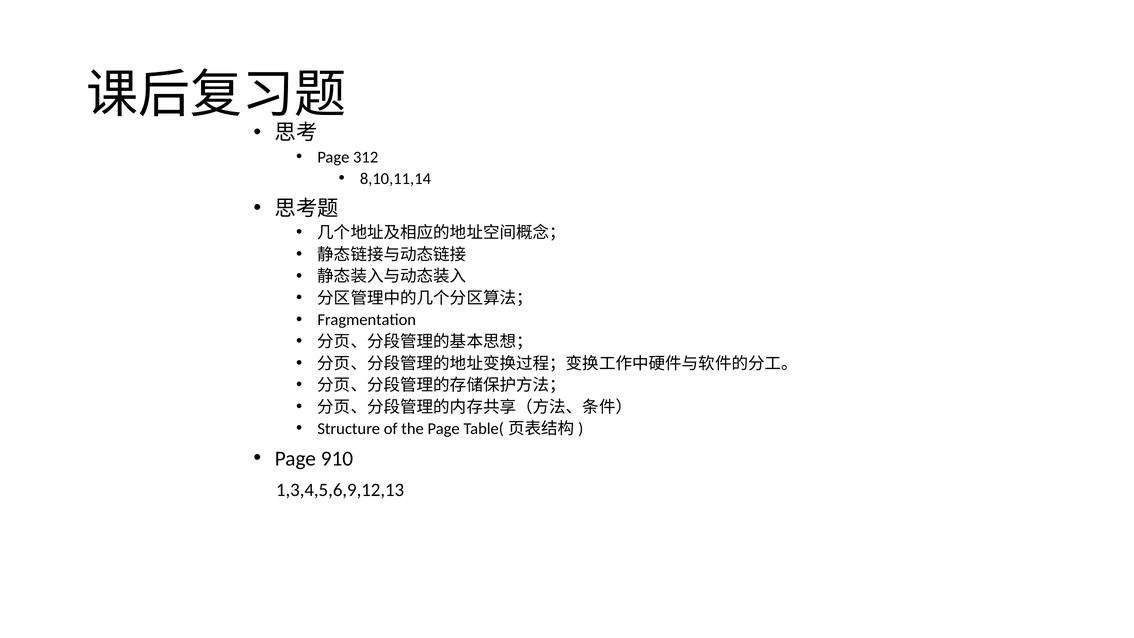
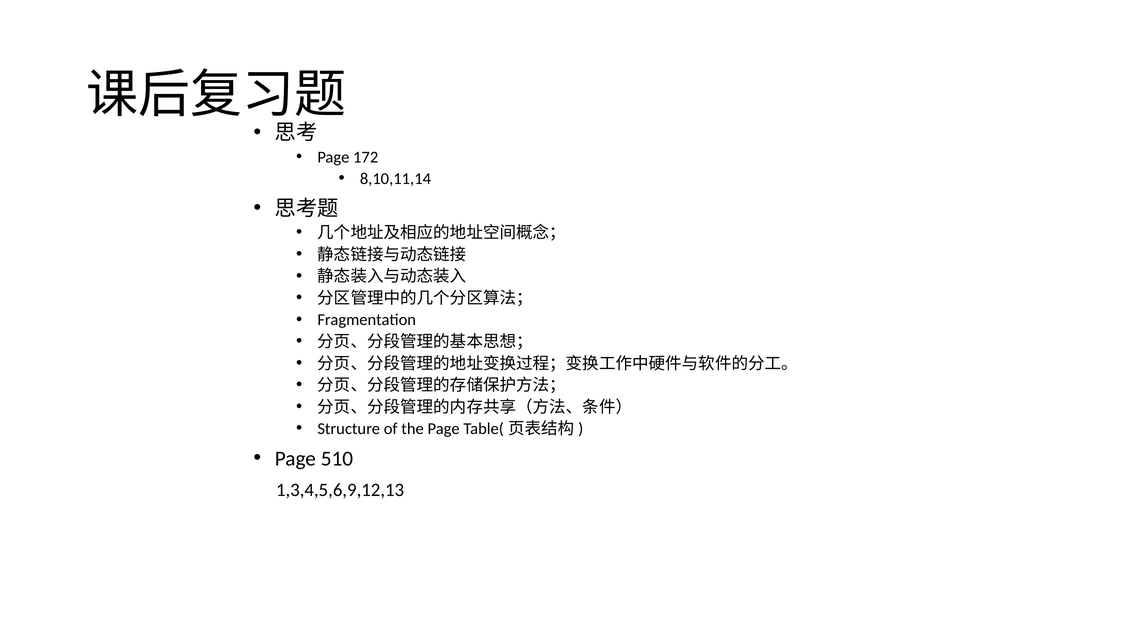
312: 312 -> 172
910: 910 -> 510
